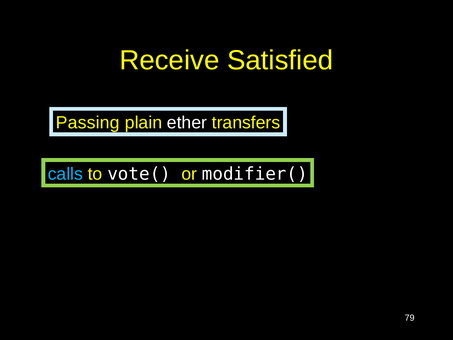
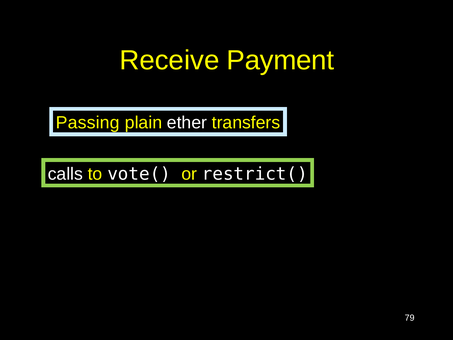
Satisfied: Satisfied -> Payment
calls colour: light blue -> white
modifier(: modifier( -> restrict(
